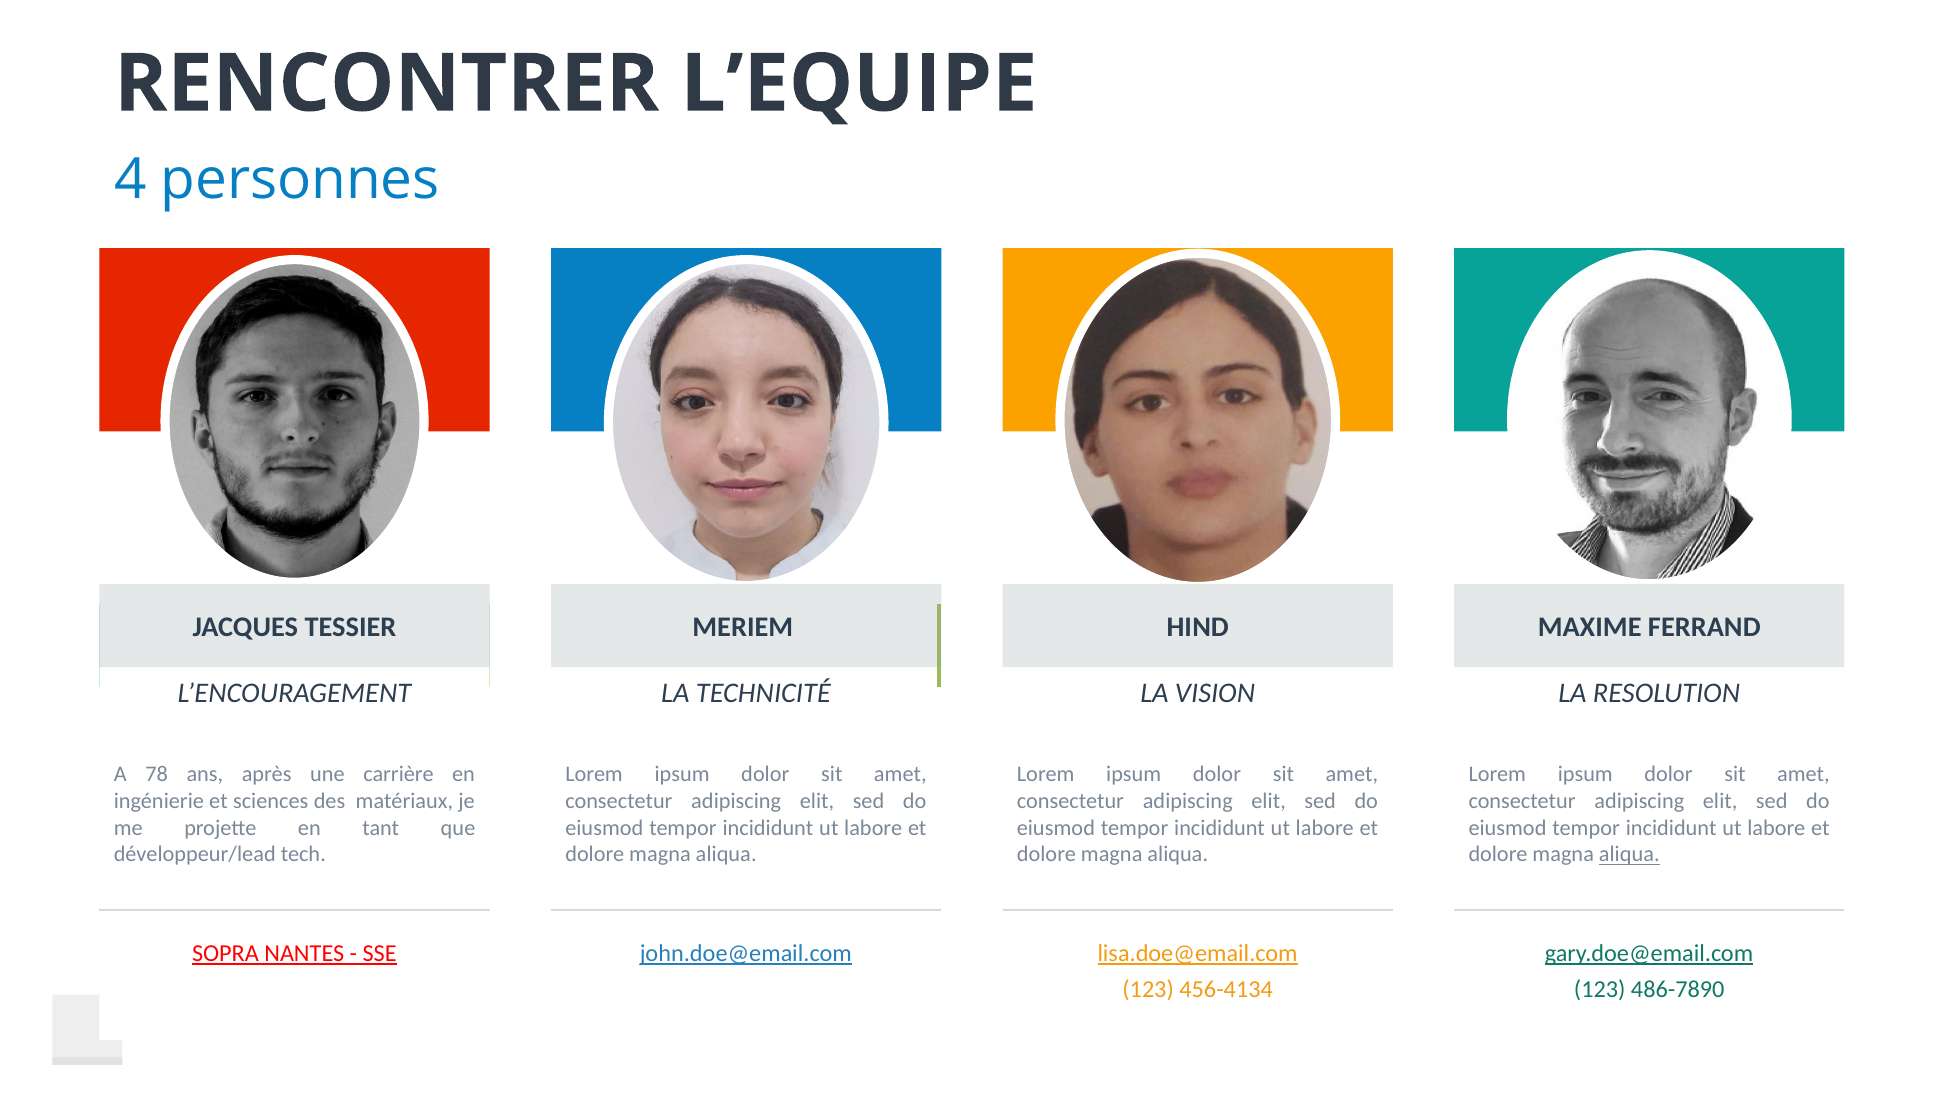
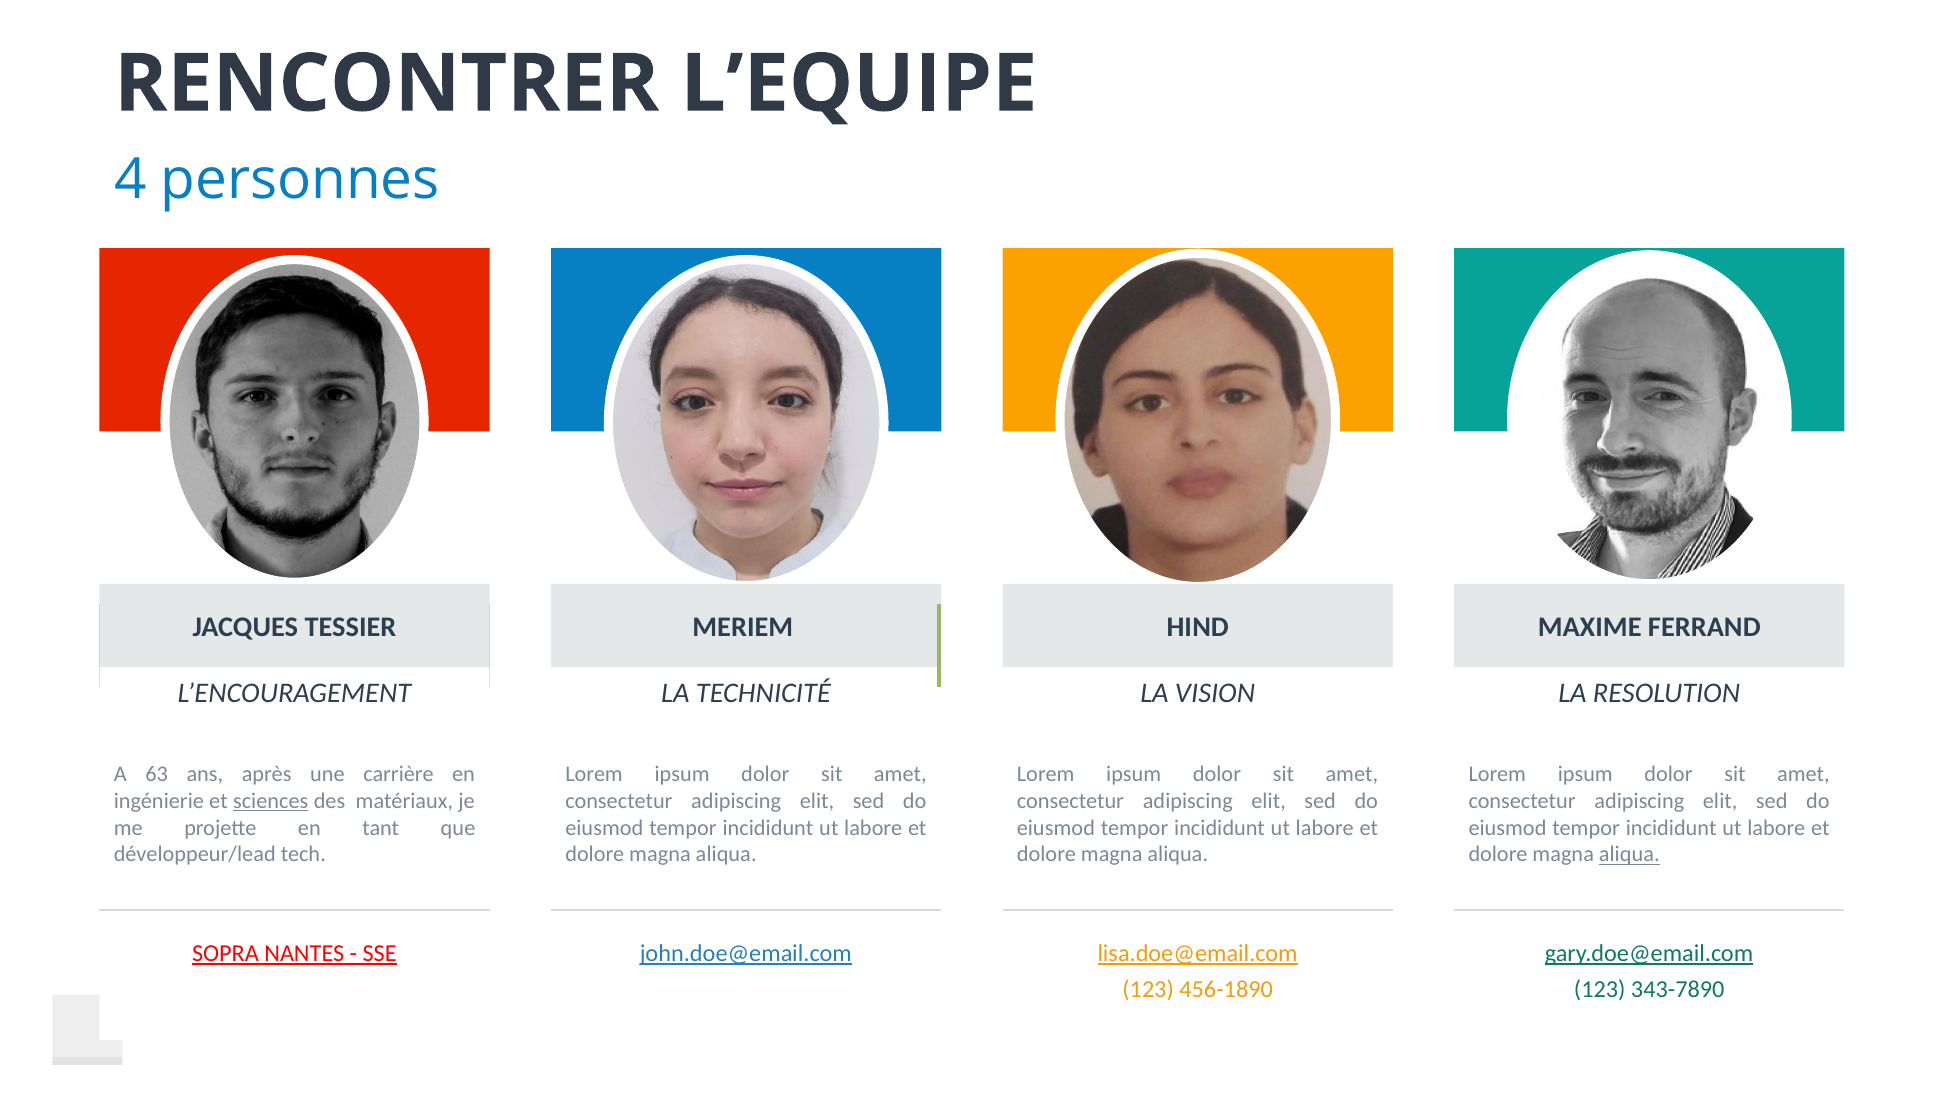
78: 78 -> 63
sciences underline: none -> present
456-4134: 456-4134 -> 456-1890
486-7890: 486-7890 -> 343-7890
